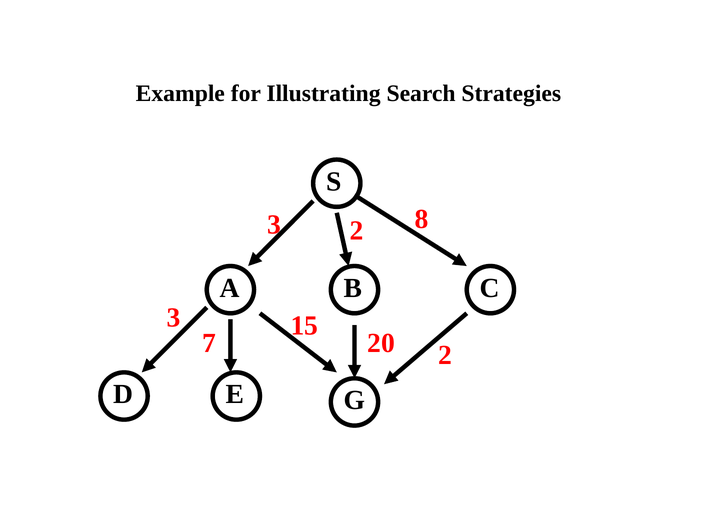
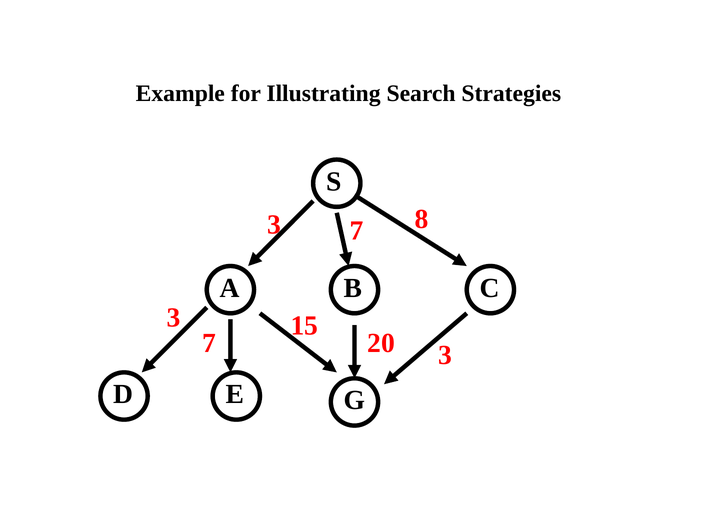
2 at (357, 231): 2 -> 7
20 2: 2 -> 3
